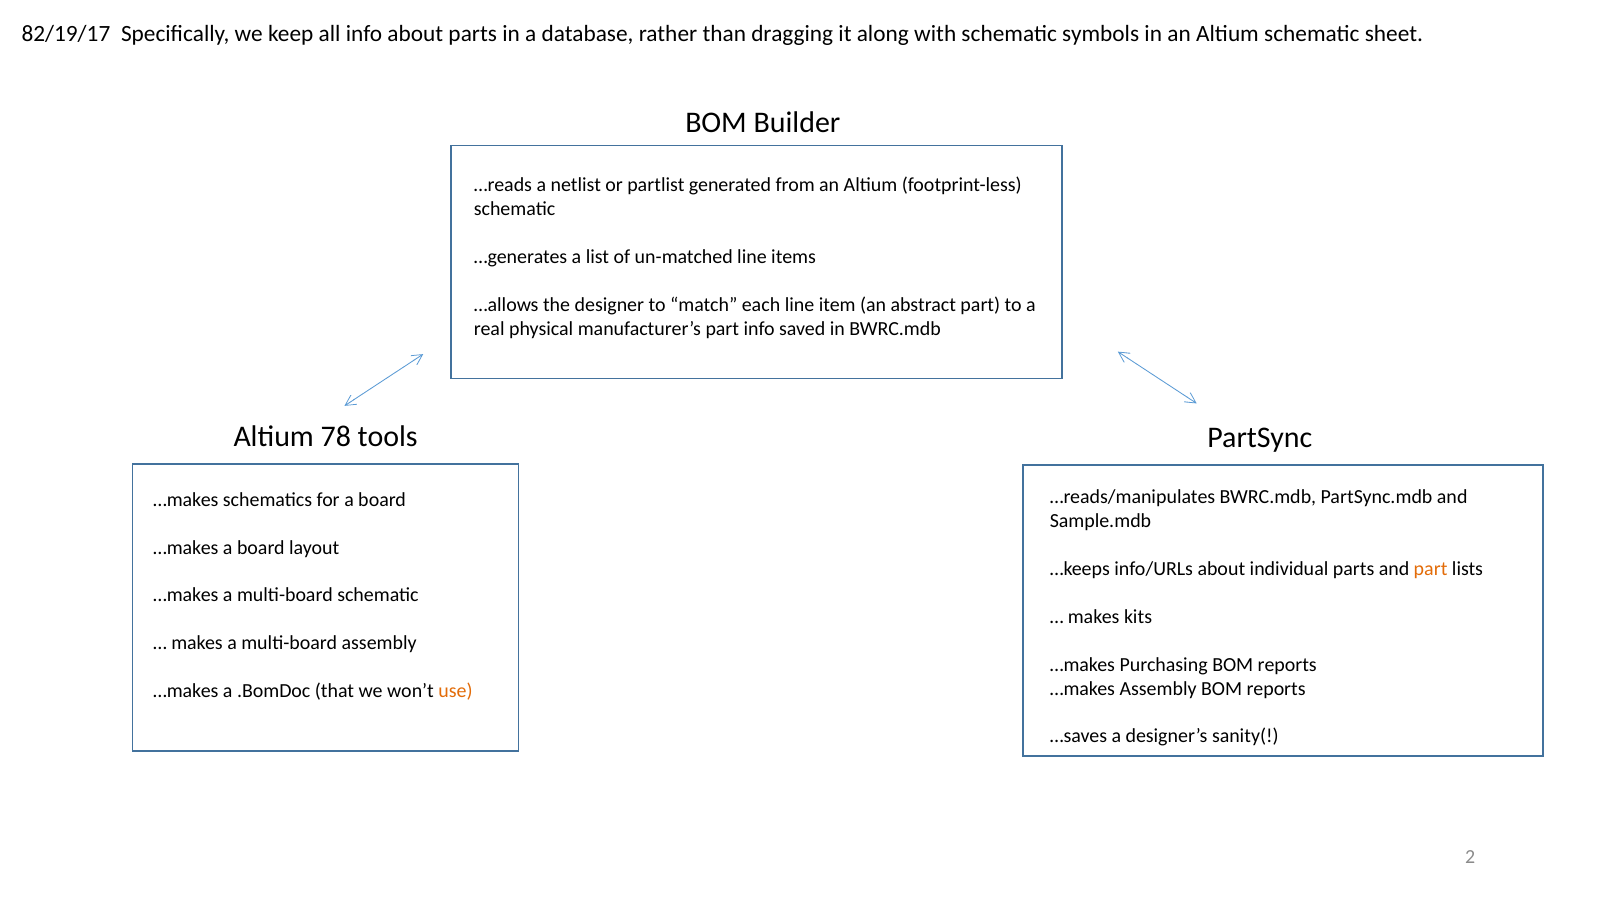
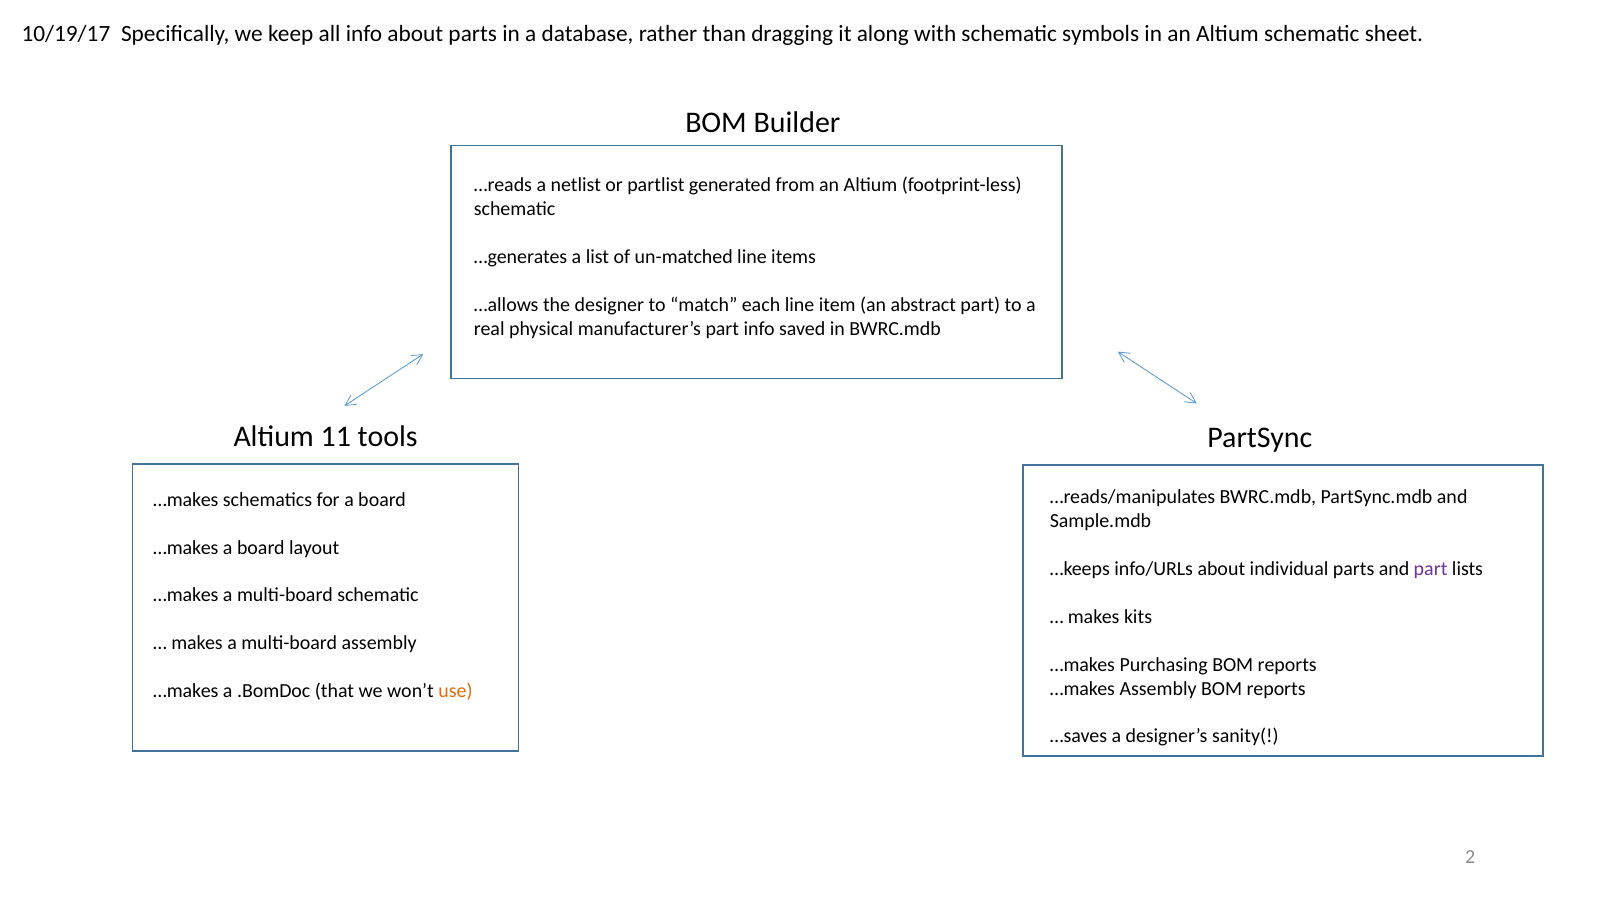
82/19/17: 82/19/17 -> 10/19/17
78: 78 -> 11
part at (1431, 569) colour: orange -> purple
